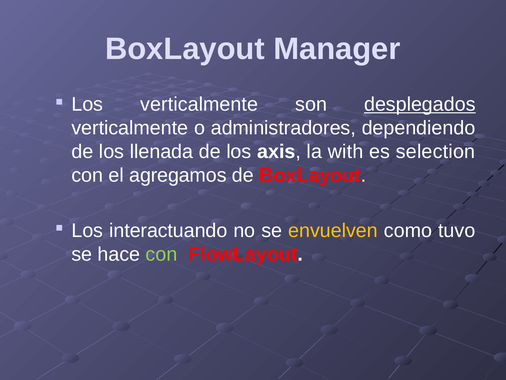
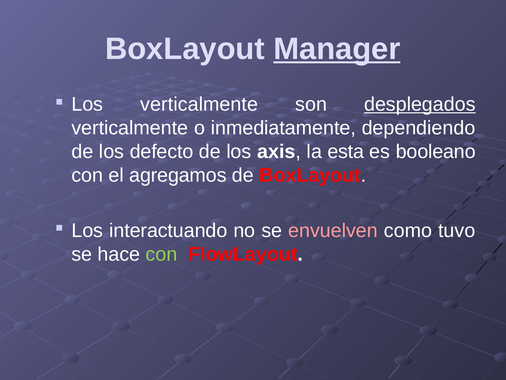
Manager underline: none -> present
administradores: administradores -> inmediatamente
llenada: llenada -> defecto
with: with -> esta
selection: selection -> booleano
envuelven colour: yellow -> pink
